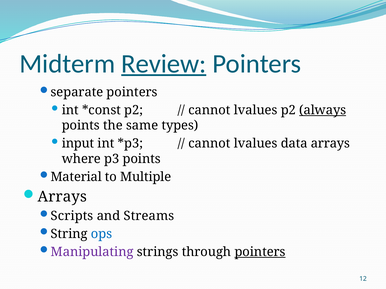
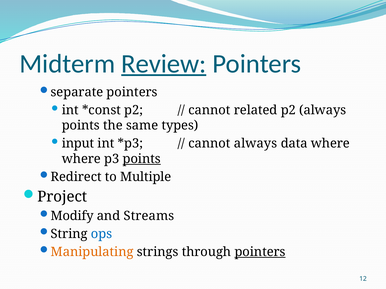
lvalues at (256, 110): lvalues -> related
always at (323, 110) underline: present -> none
lvalues at (256, 144): lvalues -> always
data arrays: arrays -> where
points at (142, 159) underline: none -> present
Material: Material -> Redirect
Arrays at (62, 197): Arrays -> Project
Scripts: Scripts -> Modify
Manipulating colour: purple -> orange
